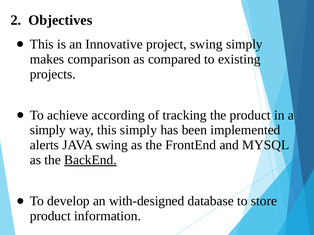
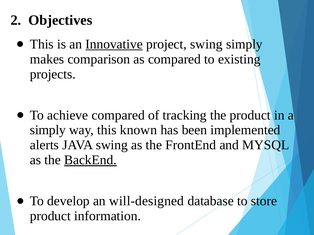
Innovative underline: none -> present
achieve according: according -> compared
this simply: simply -> known
with-designed: with-designed -> will-designed
